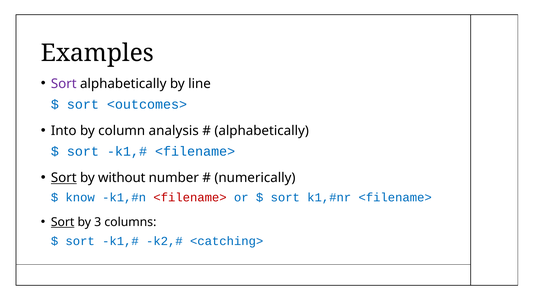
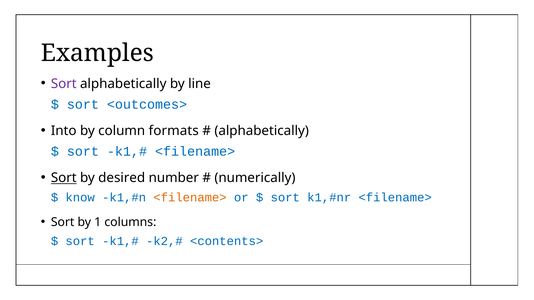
analysis: analysis -> formats
without: without -> desired
<filename> at (190, 198) colour: red -> orange
Sort at (63, 222) underline: present -> none
3: 3 -> 1
<catching>: <catching> -> <contents>
